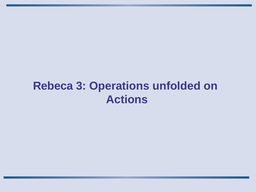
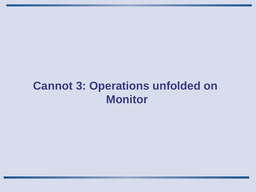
Rebeca: Rebeca -> Cannot
Actions: Actions -> Monitor
